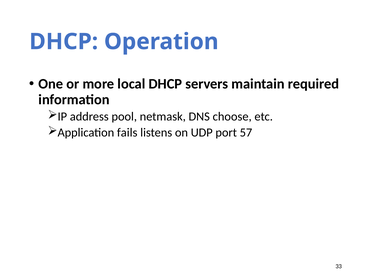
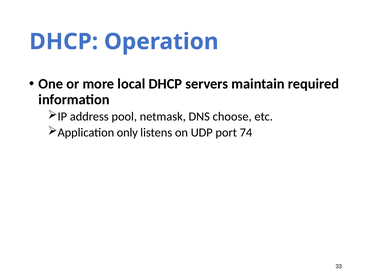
fails: fails -> only
57: 57 -> 74
